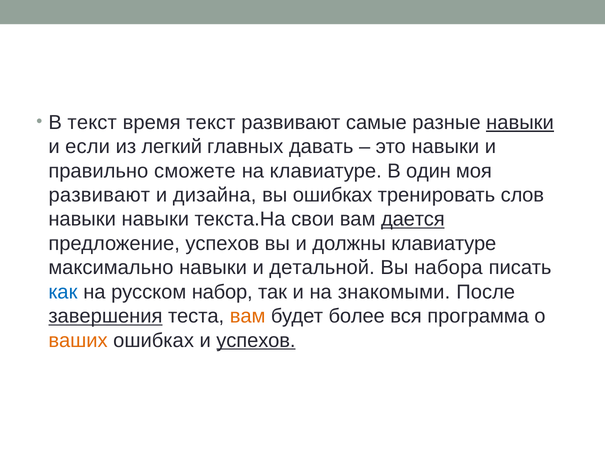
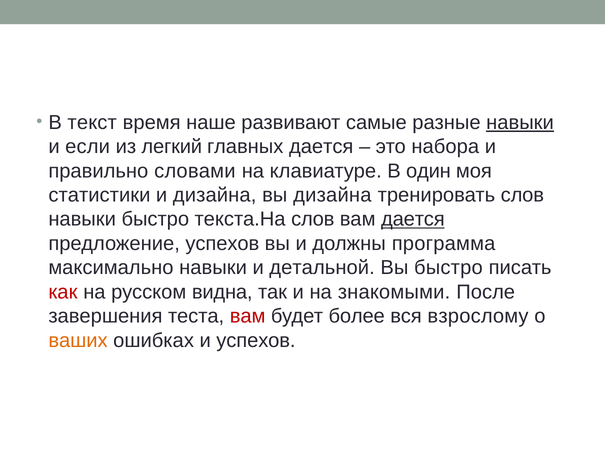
время текст: текст -> наше
главных давать: давать -> дается
это навыки: навыки -> набора
сможете: сможете -> словами
развивают at (99, 195): развивают -> статистики
вы ошибках: ошибках -> дизайна
навыки навыки: навыки -> быстро
текста.На свои: свои -> слов
должны клавиатуре: клавиатуре -> программа
Вы набора: набора -> быстро
как colour: blue -> red
набор: набор -> видна
завершения underline: present -> none
вам at (248, 316) colour: orange -> red
программа: программа -> взрослому
успехов at (256, 340) underline: present -> none
